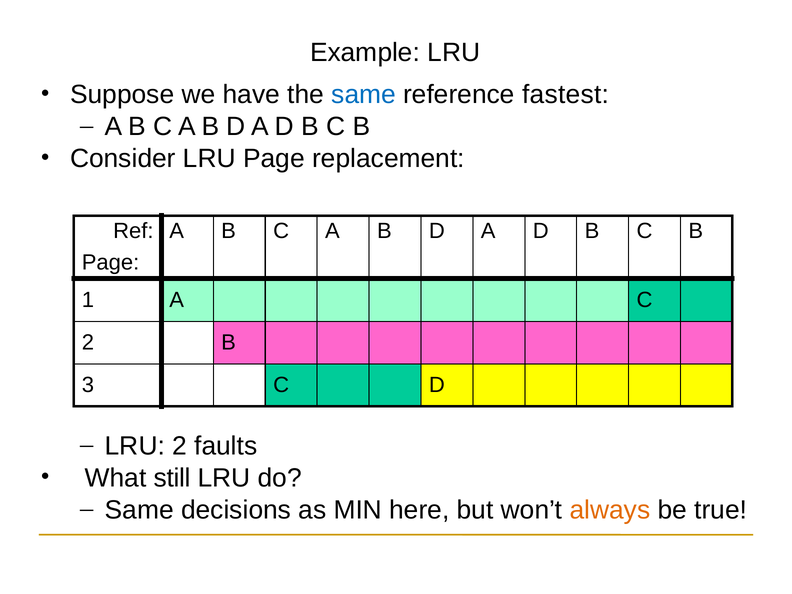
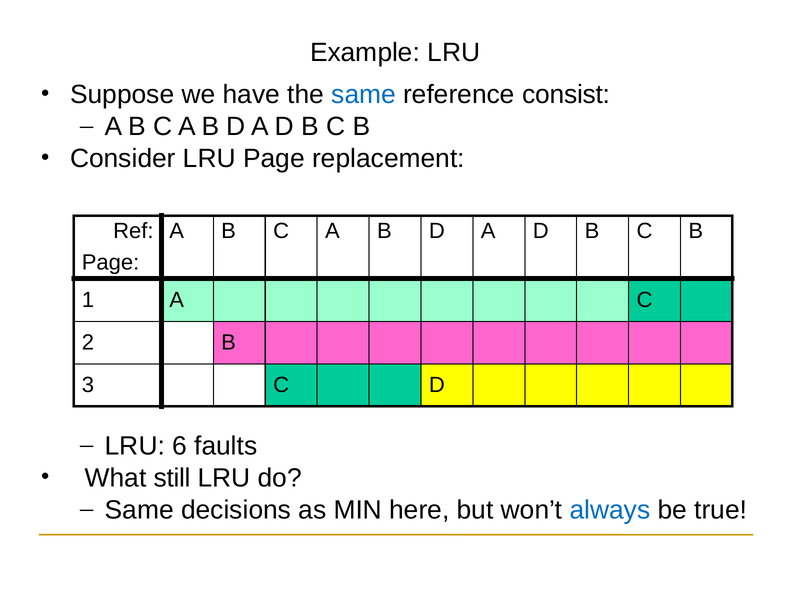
fastest: fastest -> consist
LRU 2: 2 -> 6
always colour: orange -> blue
